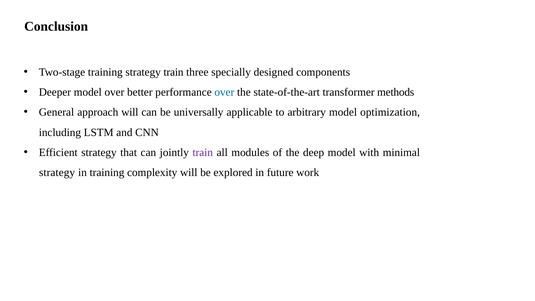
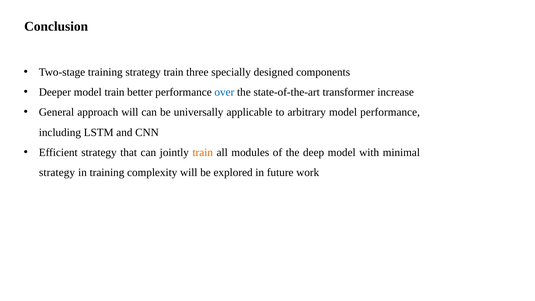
model over: over -> train
methods: methods -> increase
model optimization: optimization -> performance
train at (203, 152) colour: purple -> orange
